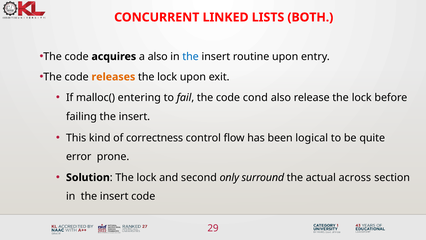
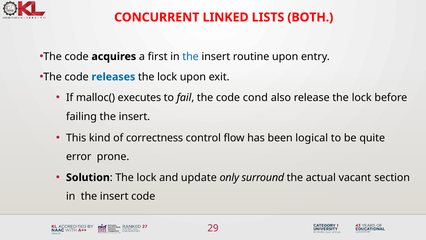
a also: also -> first
releases colour: orange -> blue
entering: entering -> executes
second: second -> update
across: across -> vacant
